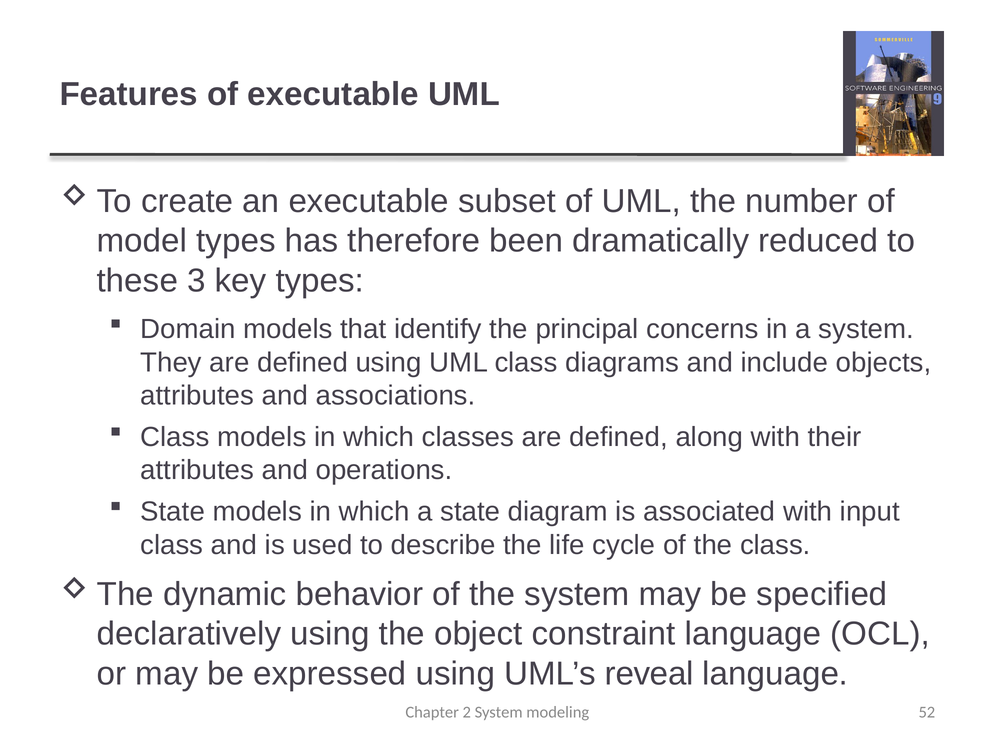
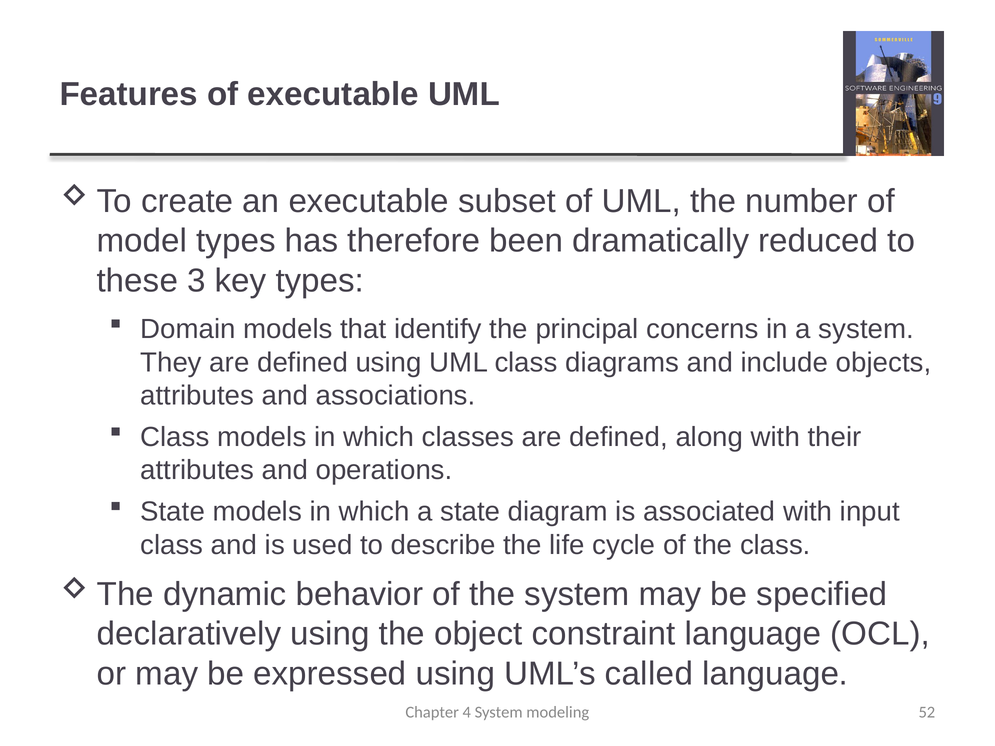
reveal: reveal -> called
2: 2 -> 4
